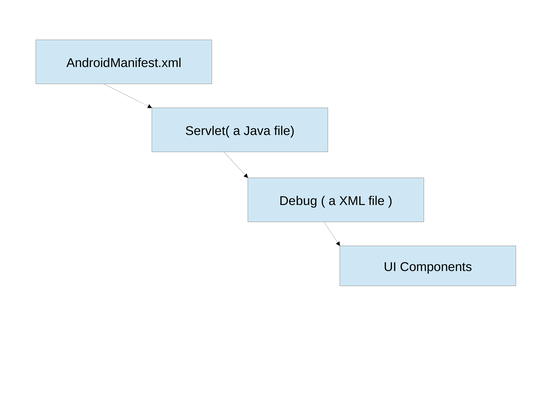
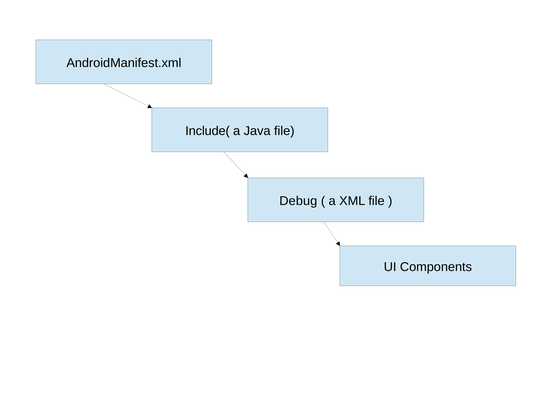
Servlet(: Servlet( -> Include(
